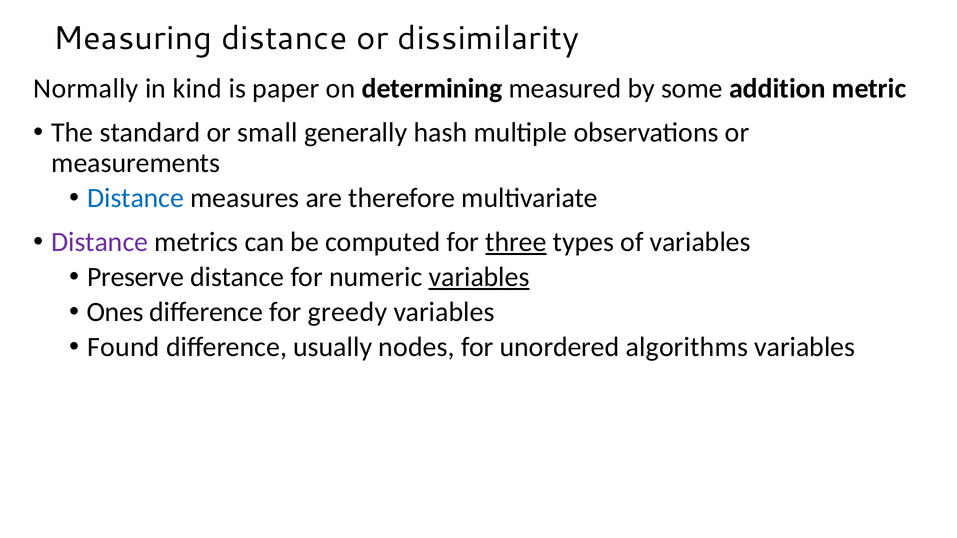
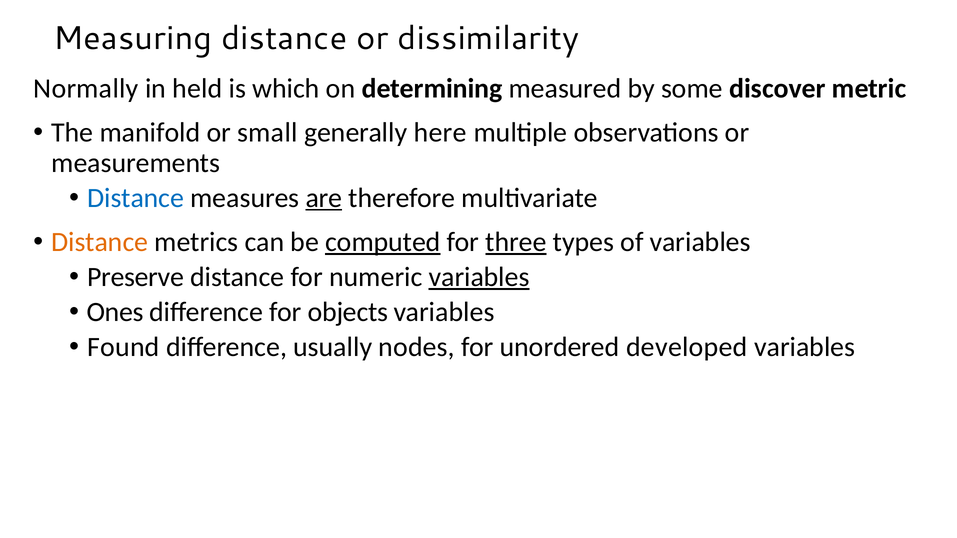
kind: kind -> held
paper: paper -> which
addition: addition -> discover
standard: standard -> manifold
hash: hash -> here
are underline: none -> present
Distance at (100, 242) colour: purple -> orange
computed underline: none -> present
greedy: greedy -> objects
algorithms: algorithms -> developed
